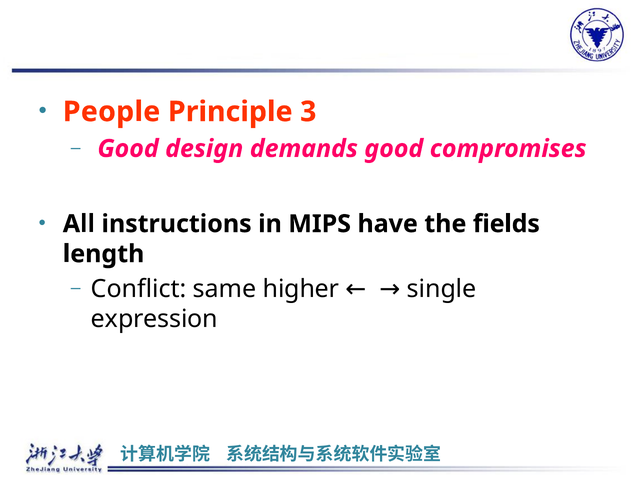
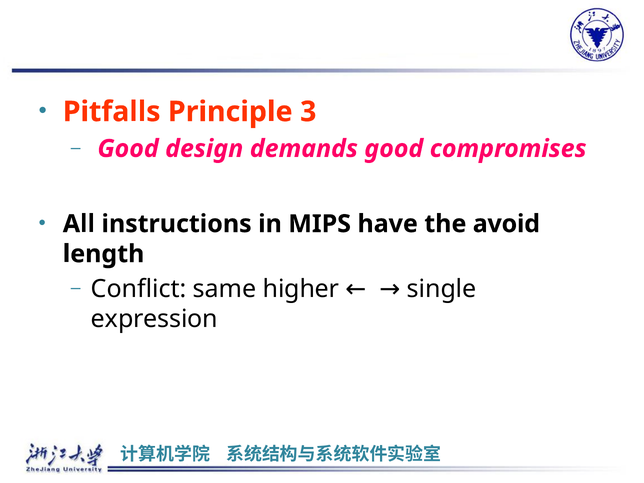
People: People -> Pitfalls
fields: fields -> avoid
